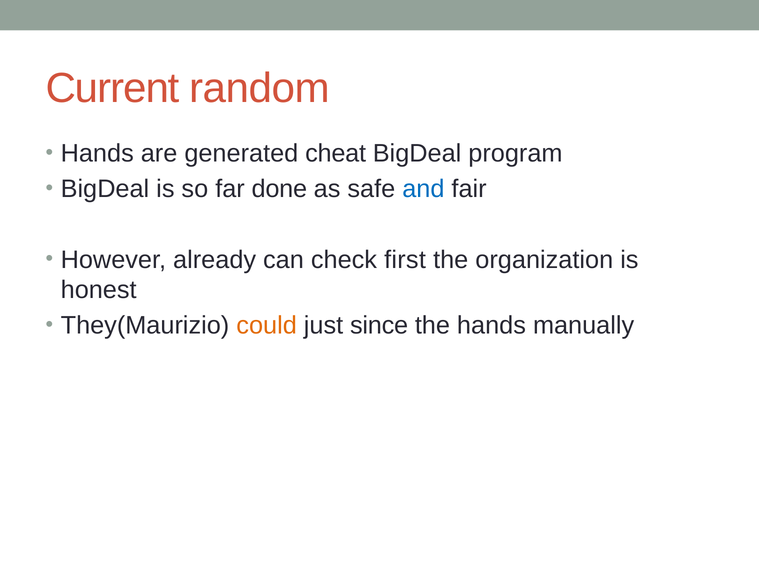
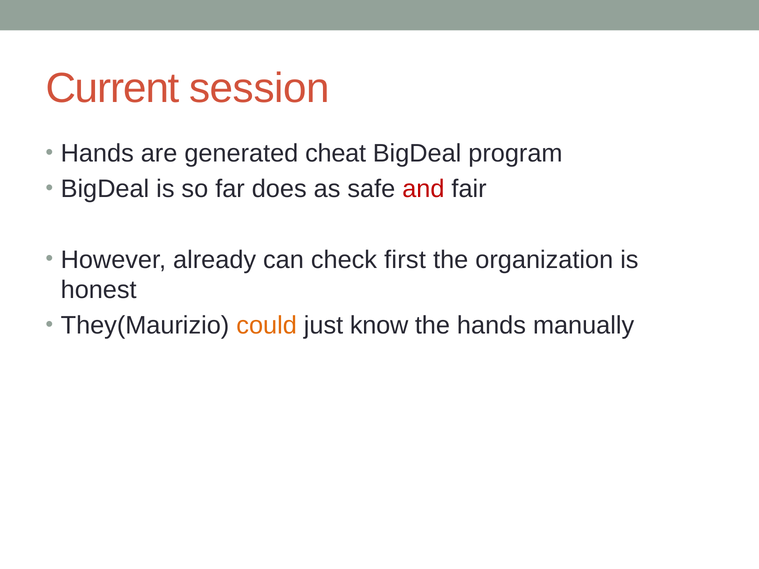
random: random -> session
done: done -> does
and colour: blue -> red
since: since -> know
